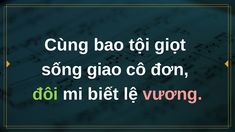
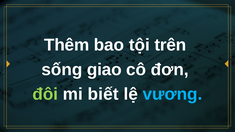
Cùng: Cùng -> Thêm
giọt: giọt -> trên
vương colour: pink -> light blue
